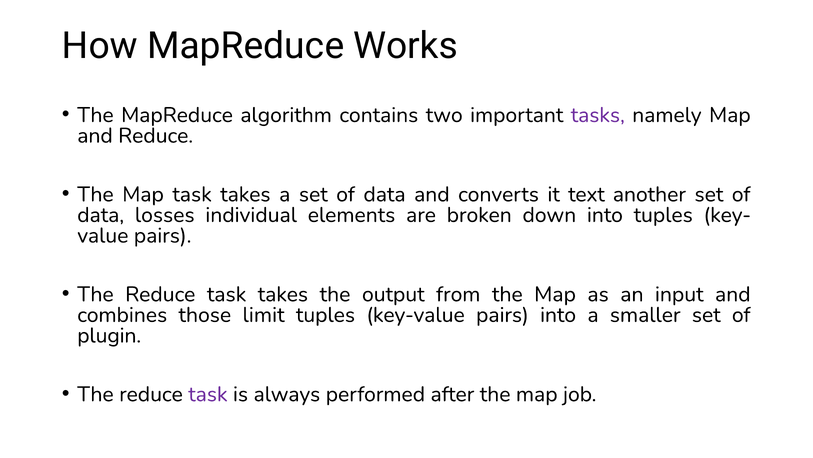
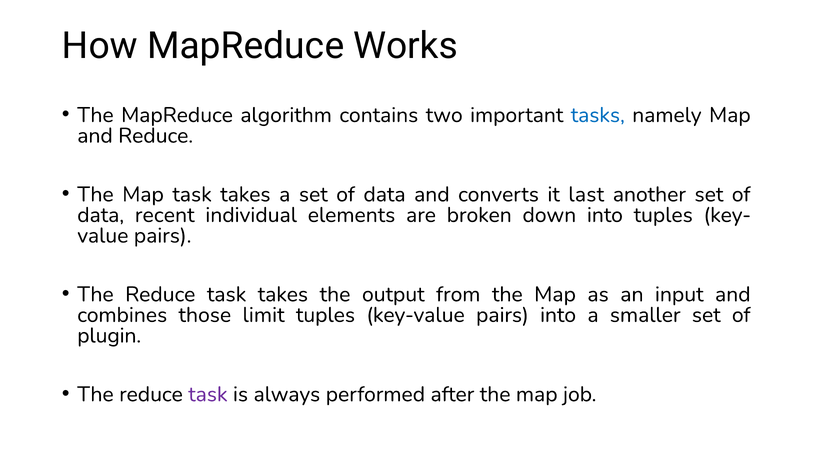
tasks colour: purple -> blue
text: text -> last
losses: losses -> recent
